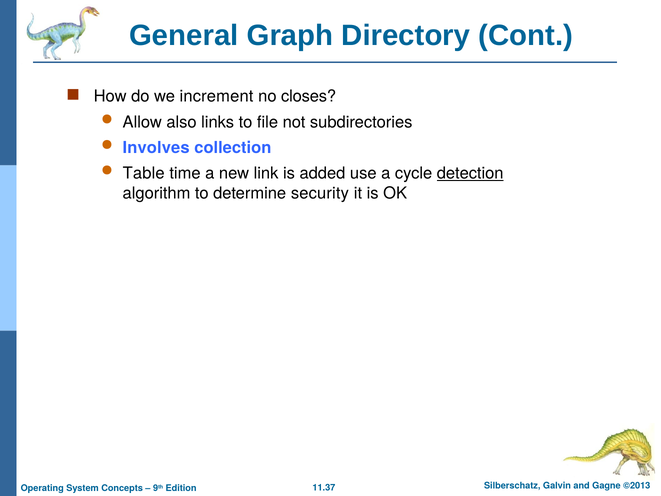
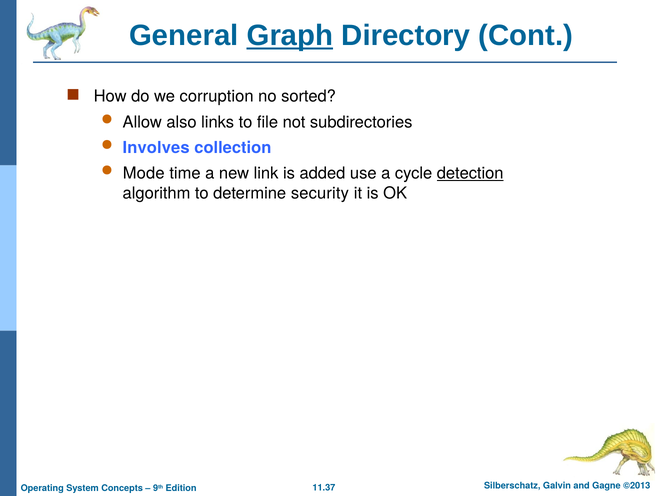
Graph underline: none -> present
increment: increment -> corruption
closes: closes -> sorted
Table: Table -> Mode
